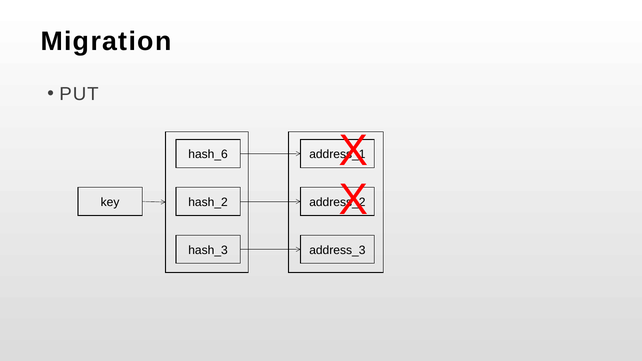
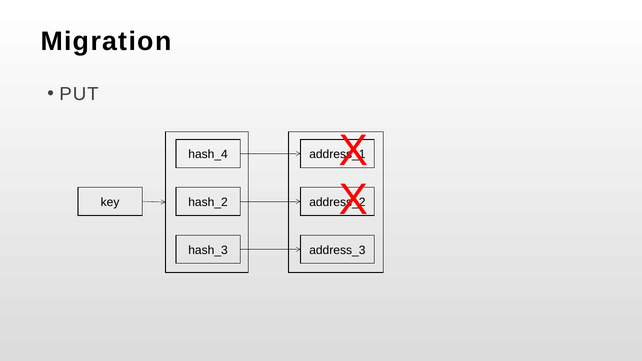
hash_6: hash_6 -> hash_4
